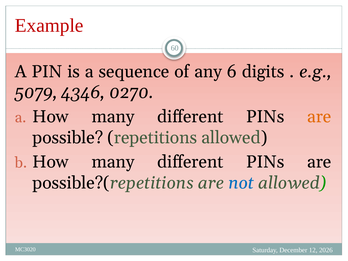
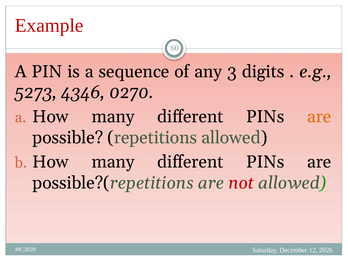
6: 6 -> 3
5079: 5079 -> 5273
not colour: blue -> red
